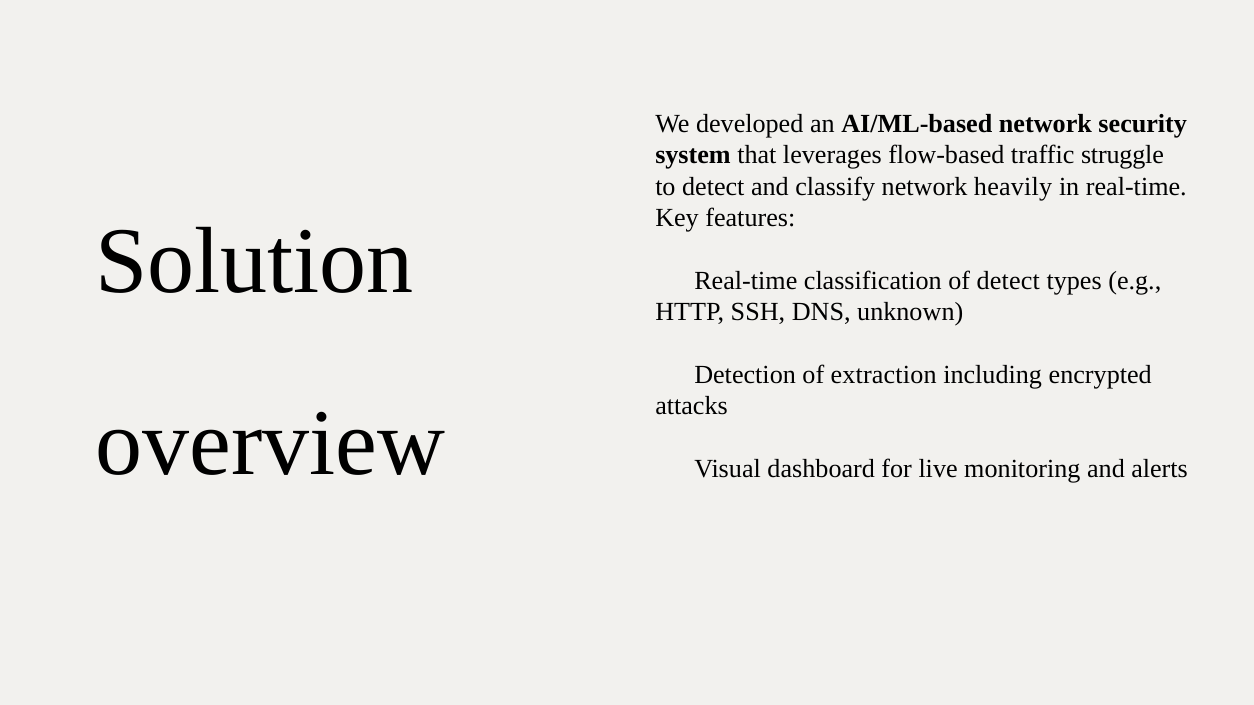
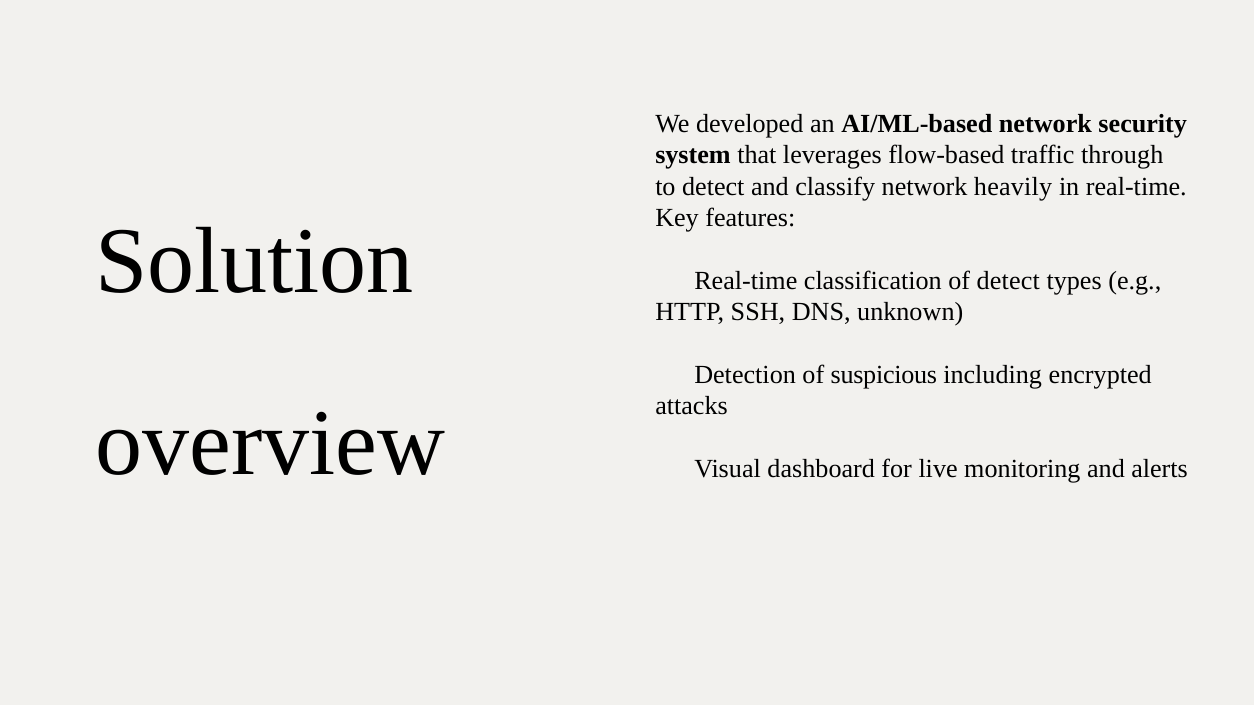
struggle: struggle -> through
extraction: extraction -> suspicious
